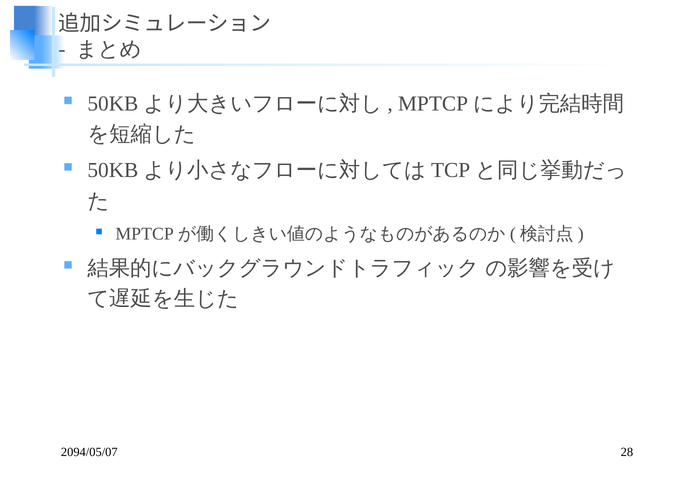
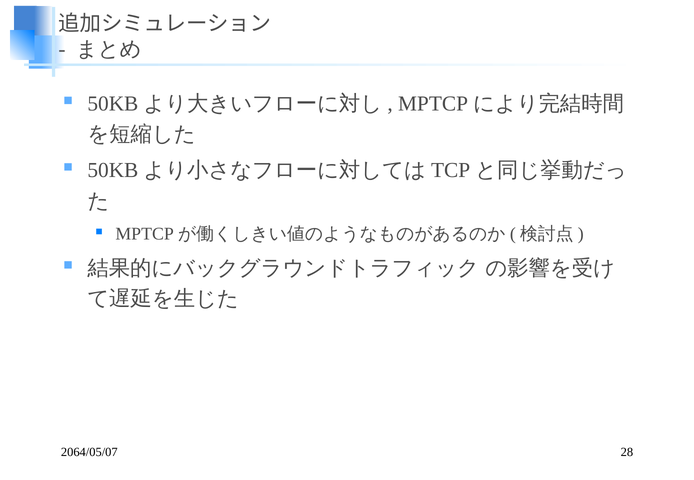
2094/05/07: 2094/05/07 -> 2064/05/07
